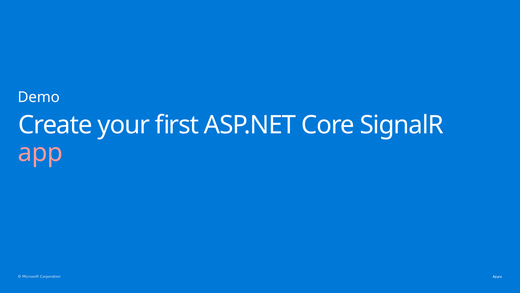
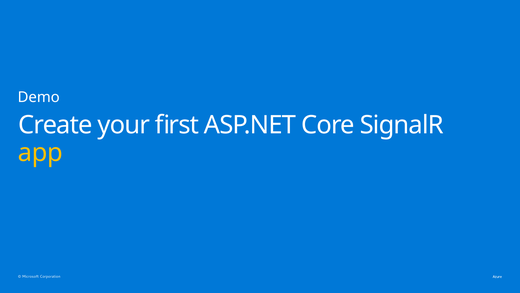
app colour: pink -> yellow
